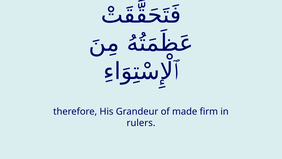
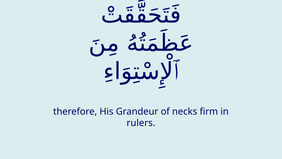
made: made -> necks
